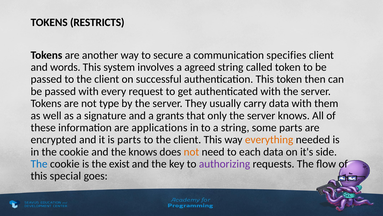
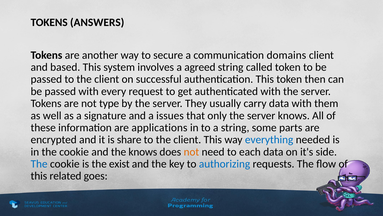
RESTRICTS: RESTRICTS -> ANSWERS
specifies: specifies -> domains
words: words -> based
grants: grants -> issues
is parts: parts -> share
everything colour: orange -> blue
authorizing colour: purple -> blue
special: special -> related
